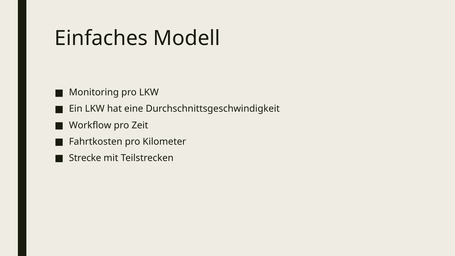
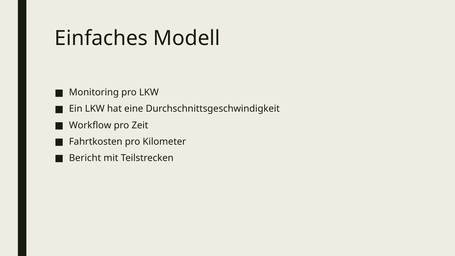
Strecke: Strecke -> Bericht
